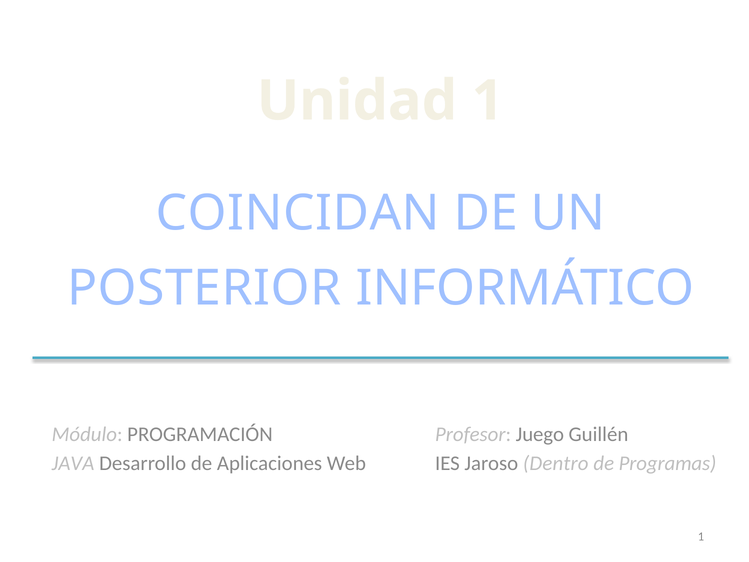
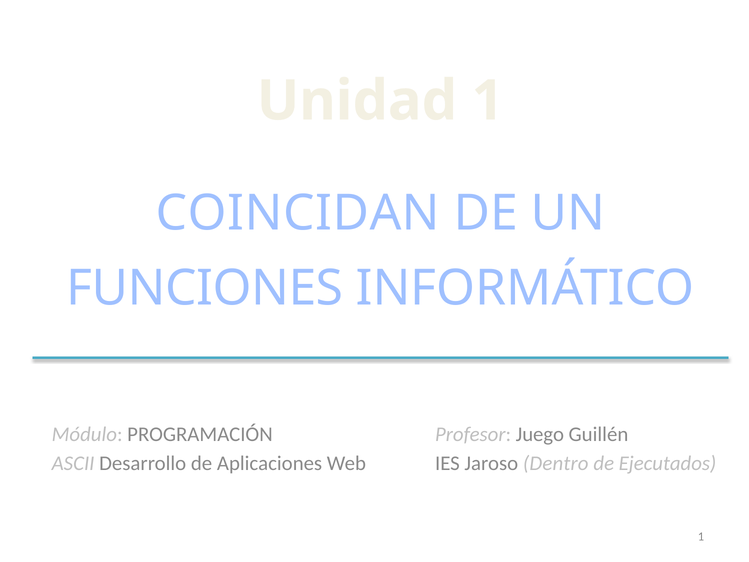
POSTERIOR: POSTERIOR -> FUNCIONES
JAVA: JAVA -> ASCII
Programas: Programas -> Ejecutados
